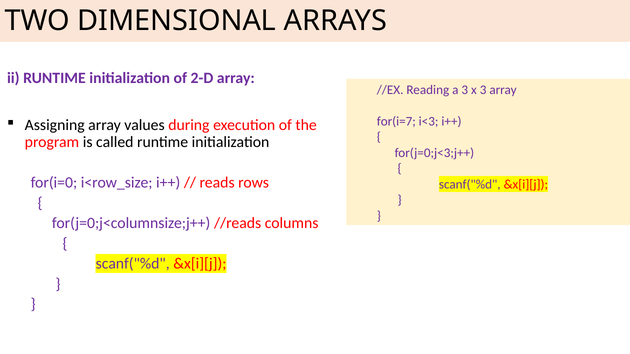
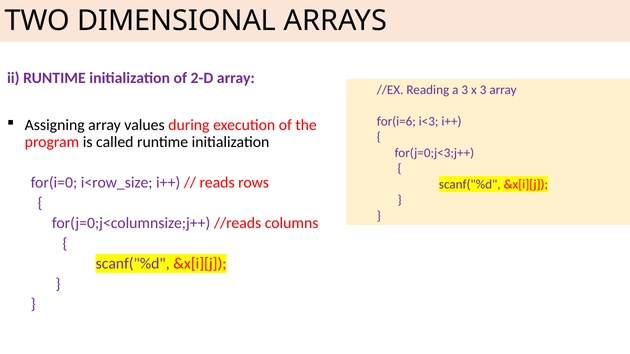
for(i=7: for(i=7 -> for(i=6
